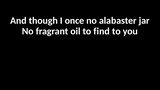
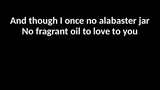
find: find -> love
